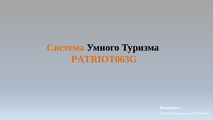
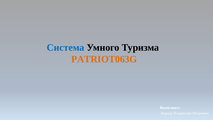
Система colour: orange -> blue
